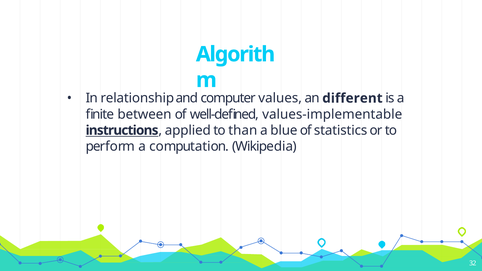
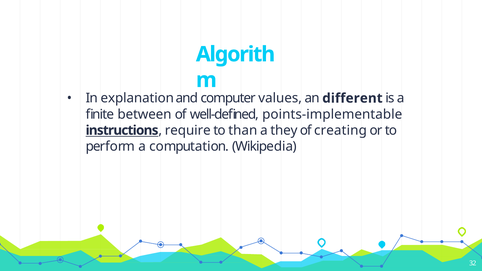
relationship: relationship -> explanation
values-implementable: values-implementable -> points-implementable
applied: applied -> require
blue: blue -> they
statistics: statistics -> creating
